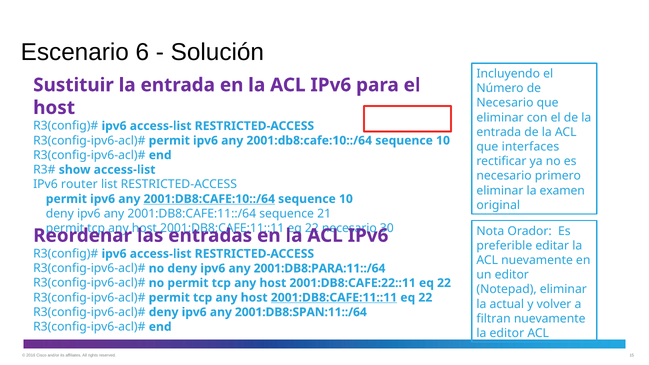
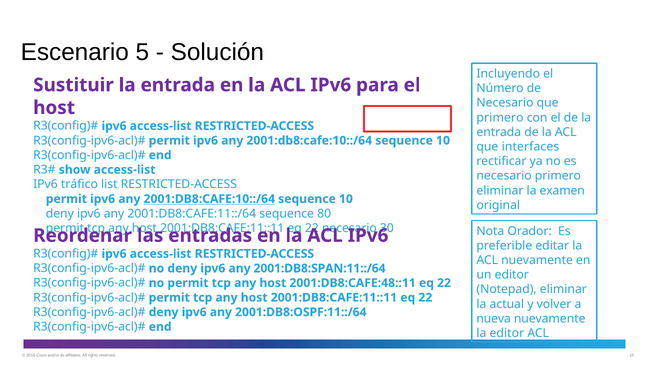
6: 6 -> 5
eliminar at (500, 118): eliminar -> primero
router: router -> tráfico
21: 21 -> 80
2001:DB8:PARA:11::/64: 2001:DB8:PARA:11::/64 -> 2001:DB8:SPAN:11::/64
2001:DB8:CAFE:22::11: 2001:DB8:CAFE:22::11 -> 2001:DB8:CAFE:48::11
2001:DB8:CAFE:11::11 at (334, 298) underline: present -> none
2001:DB8:SPAN:11::/64: 2001:DB8:SPAN:11::/64 -> 2001:DB8:OSPF:11::/64
filtran: filtran -> nueva
